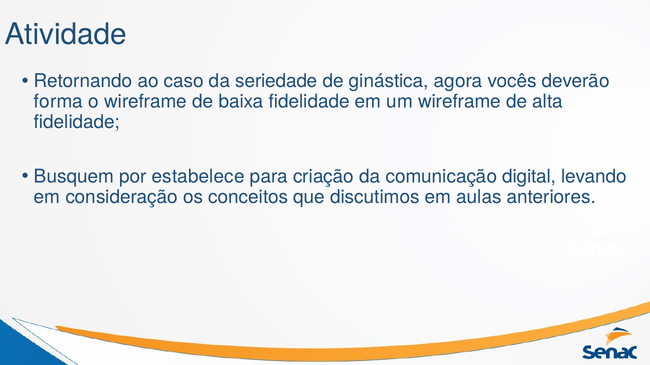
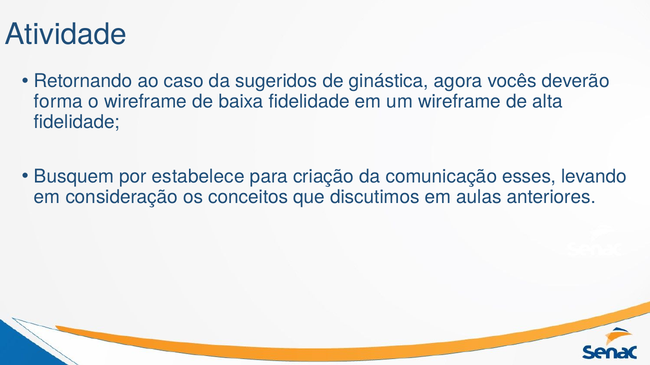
seriedade: seriedade -> sugeridos
digital: digital -> esses
